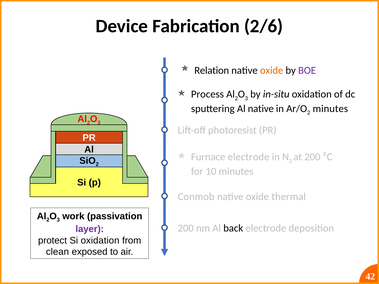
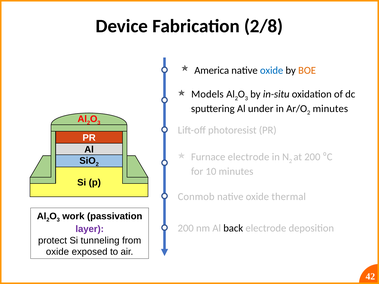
2/6: 2/6 -> 2/8
Relation: Relation -> America
oxide at (272, 70) colour: orange -> blue
BOE colour: purple -> orange
Process: Process -> Models
Al native: native -> under
Si oxidation: oxidation -> tunneling
clean at (57, 252): clean -> oxide
